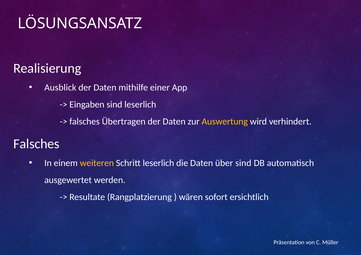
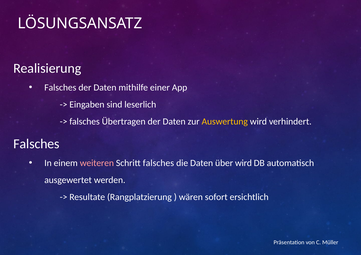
Ausblick at (60, 88): Ausblick -> Falsches
weiteren colour: yellow -> pink
Schritt leserlich: leserlich -> falsches
über sind: sind -> wird
